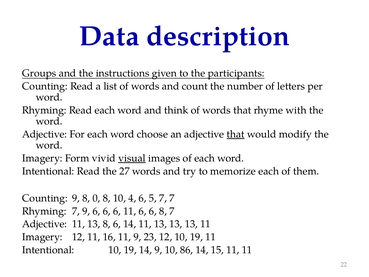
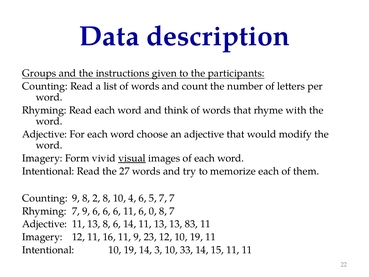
that at (236, 134) underline: present -> none
0: 0 -> 2
11 6 6: 6 -> 0
13 13 13: 13 -> 83
14 9: 9 -> 3
86: 86 -> 33
